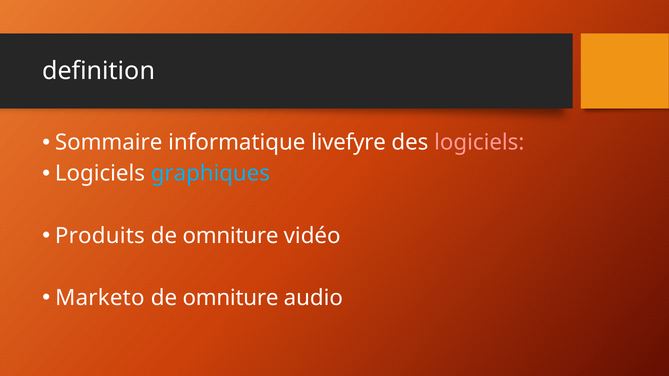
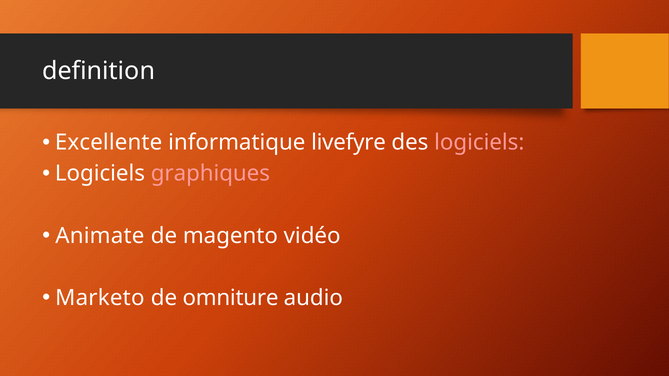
Sommaire: Sommaire -> Excellente
graphiques colour: light blue -> pink
Produits: Produits -> Animate
omniture at (231, 236): omniture -> magento
